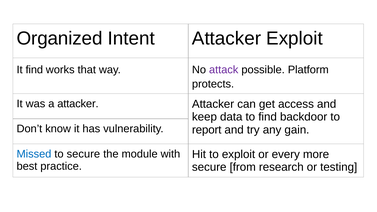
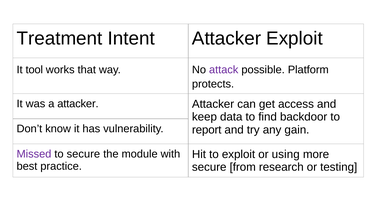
Organized: Organized -> Treatment
It find: find -> tool
Missed colour: blue -> purple
every: every -> using
